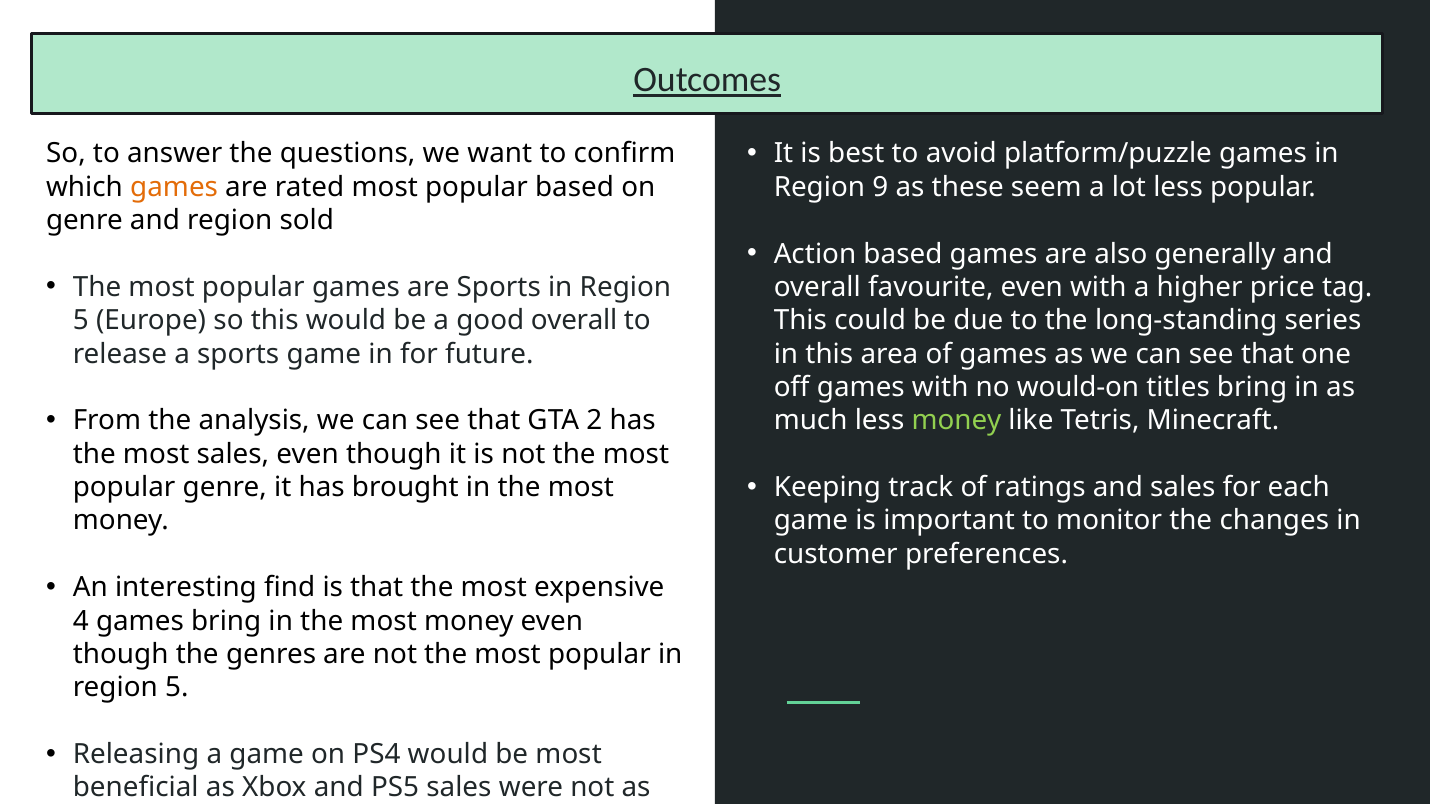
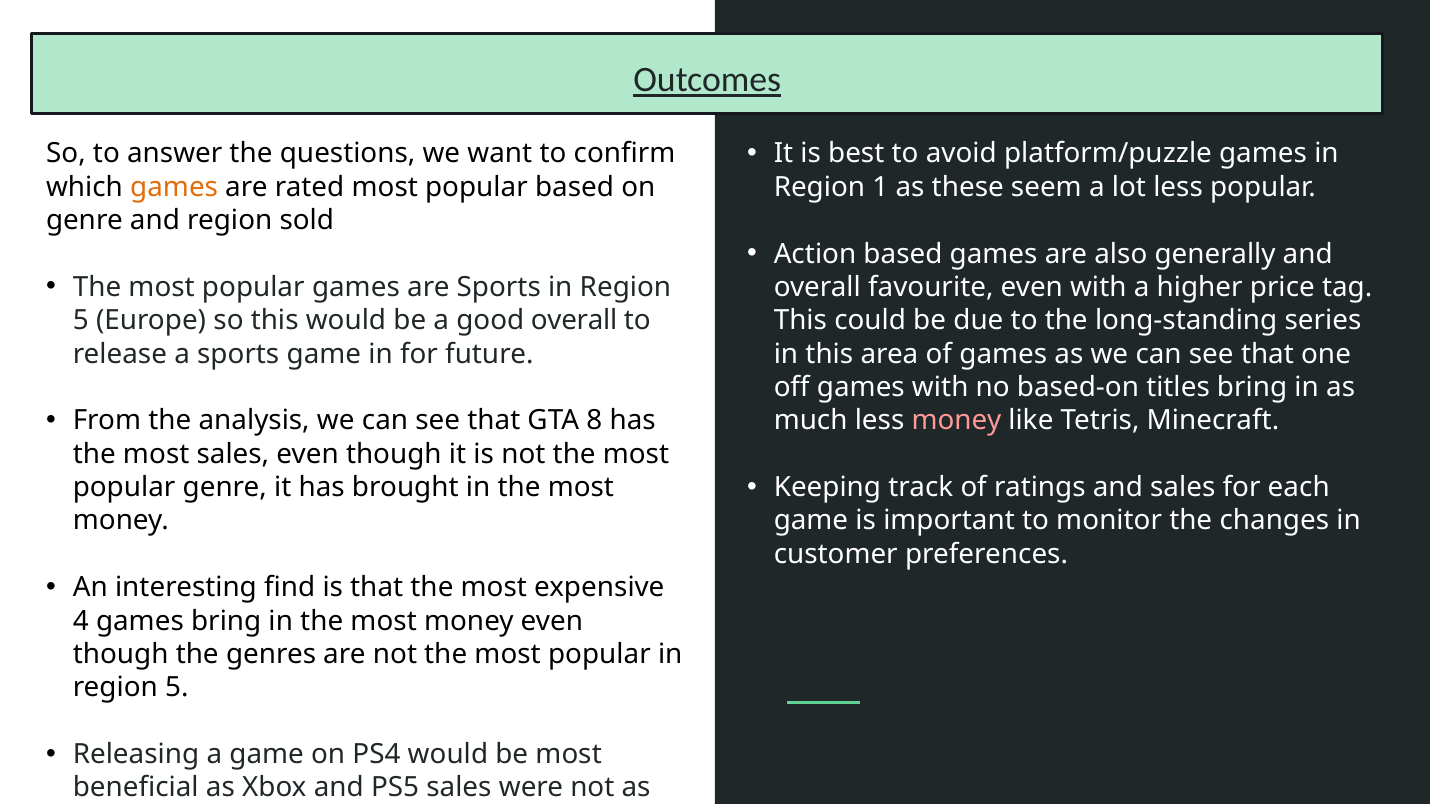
9: 9 -> 1
would-on: would-on -> based-on
2: 2 -> 8
money at (957, 421) colour: light green -> pink
